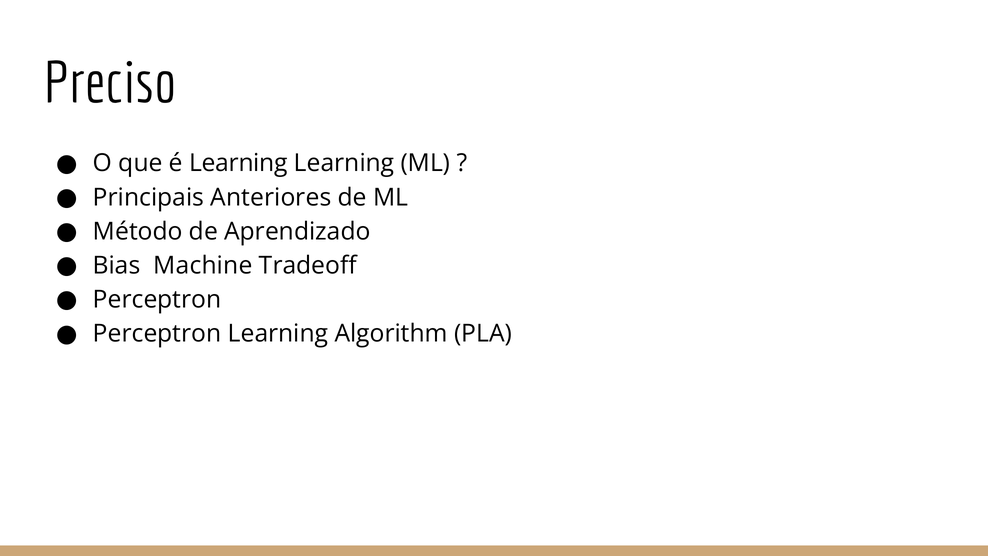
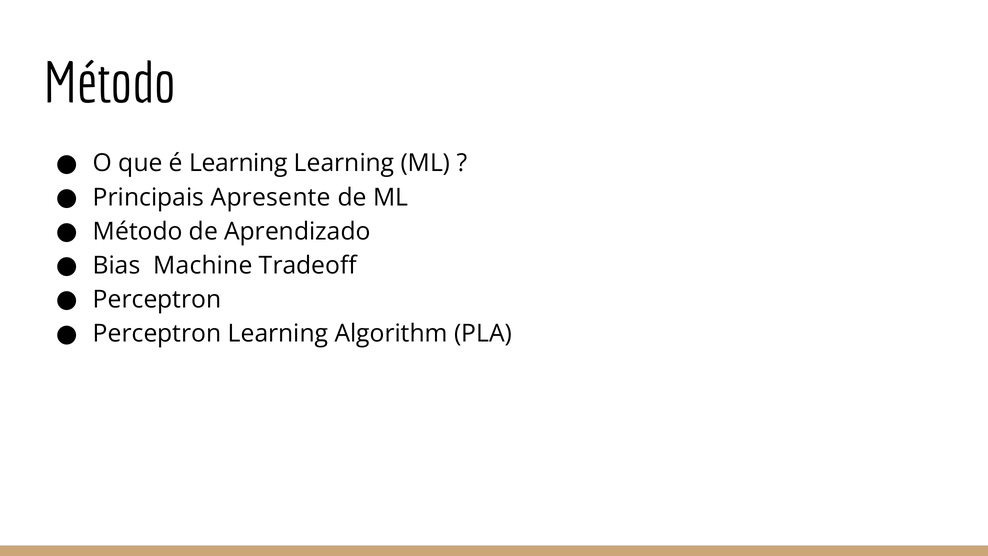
Preciso at (110, 84): Preciso -> Método
Anteriores: Anteriores -> Apresente
